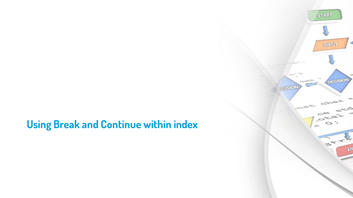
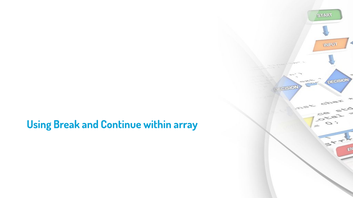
index: index -> array
